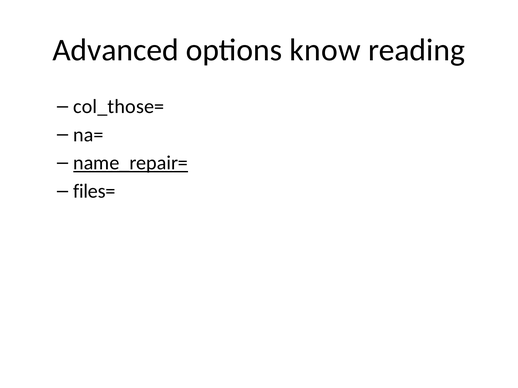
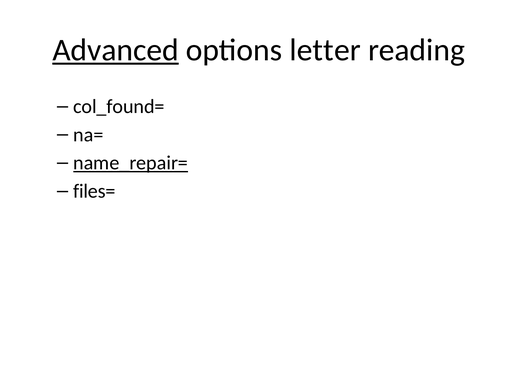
Advanced underline: none -> present
know: know -> letter
col_those=: col_those= -> col_found=
